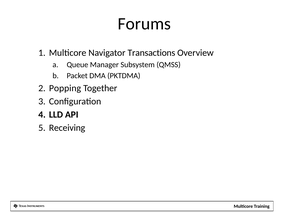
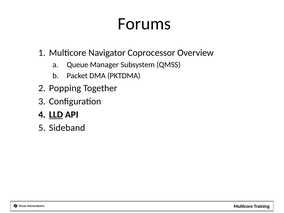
Transactions: Transactions -> Coprocessor
LLD underline: none -> present
Receiving: Receiving -> Sideband
